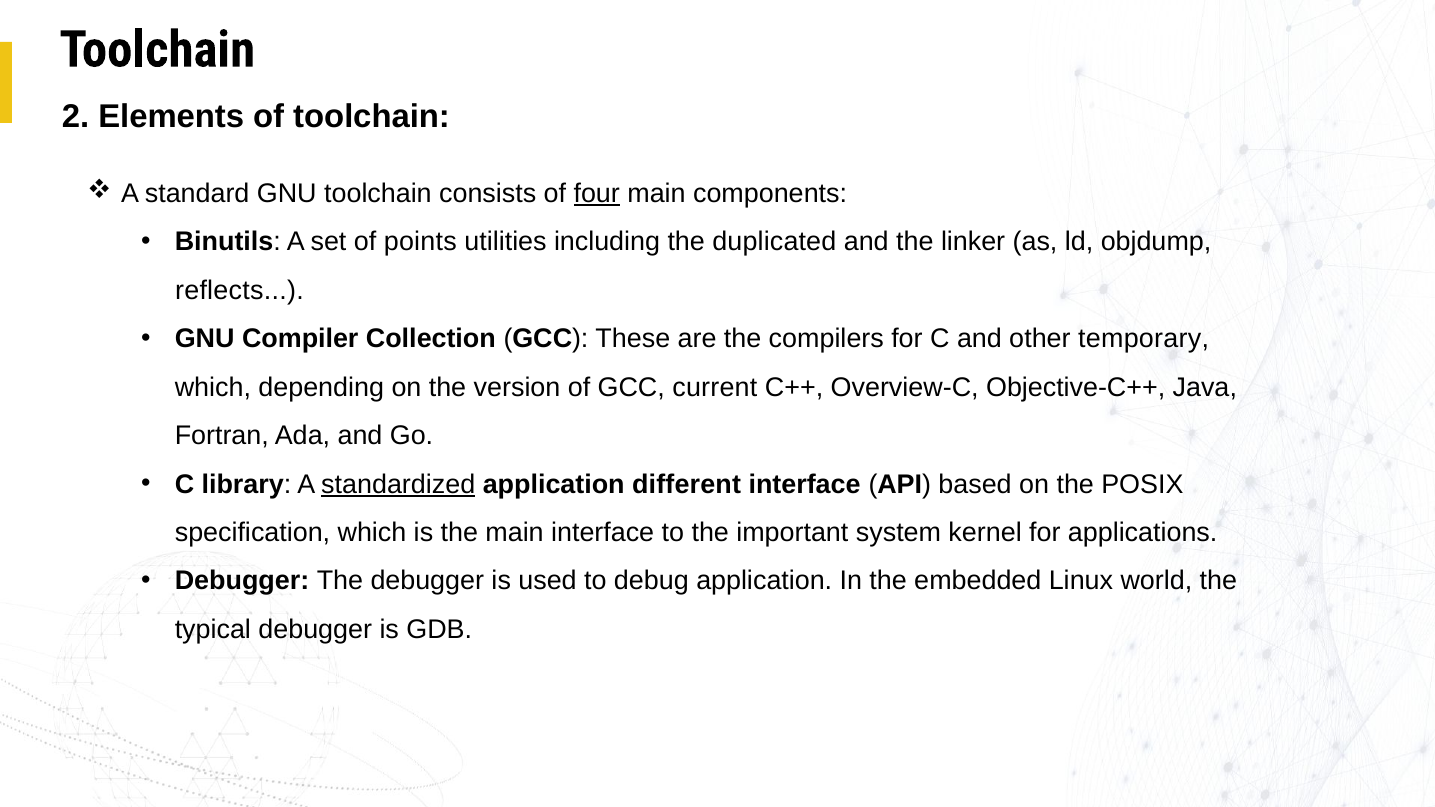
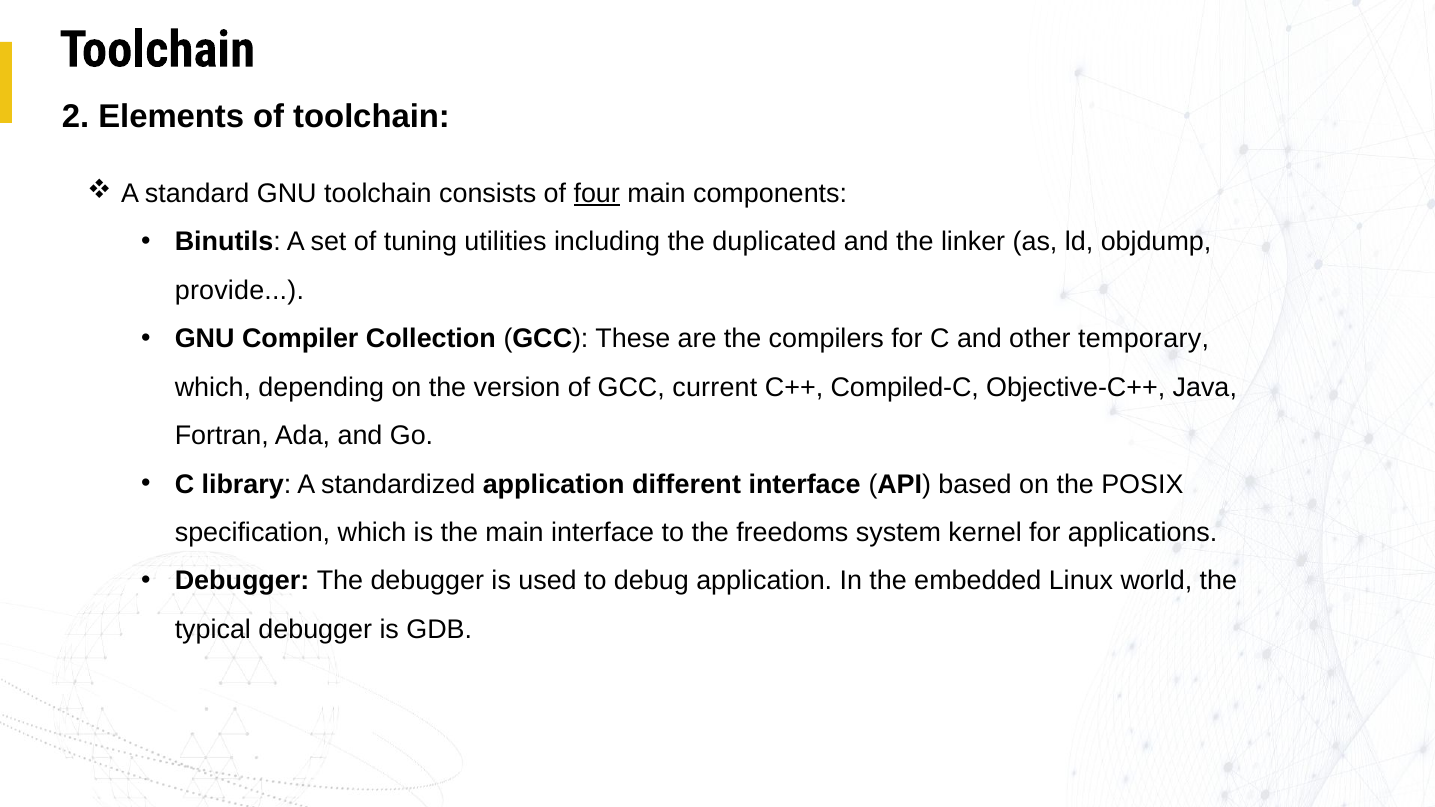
points: points -> tuning
reflects: reflects -> provide
Overview-C: Overview-C -> Compiled-C
standardized underline: present -> none
important: important -> freedoms
